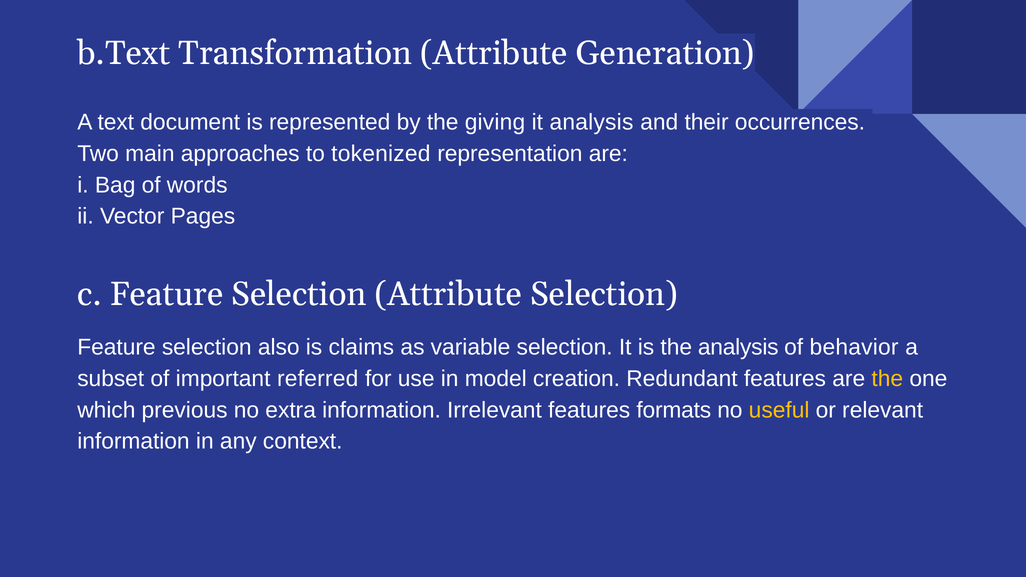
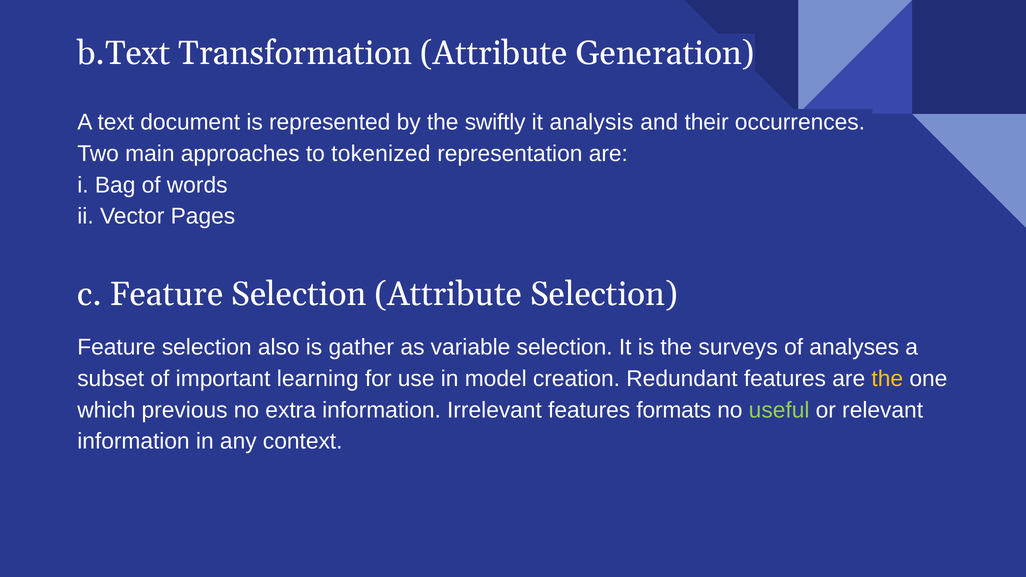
giving: giving -> swiftly
claims: claims -> gather
the analysis: analysis -> surveys
behavior: behavior -> analyses
referred: referred -> learning
useful colour: yellow -> light green
